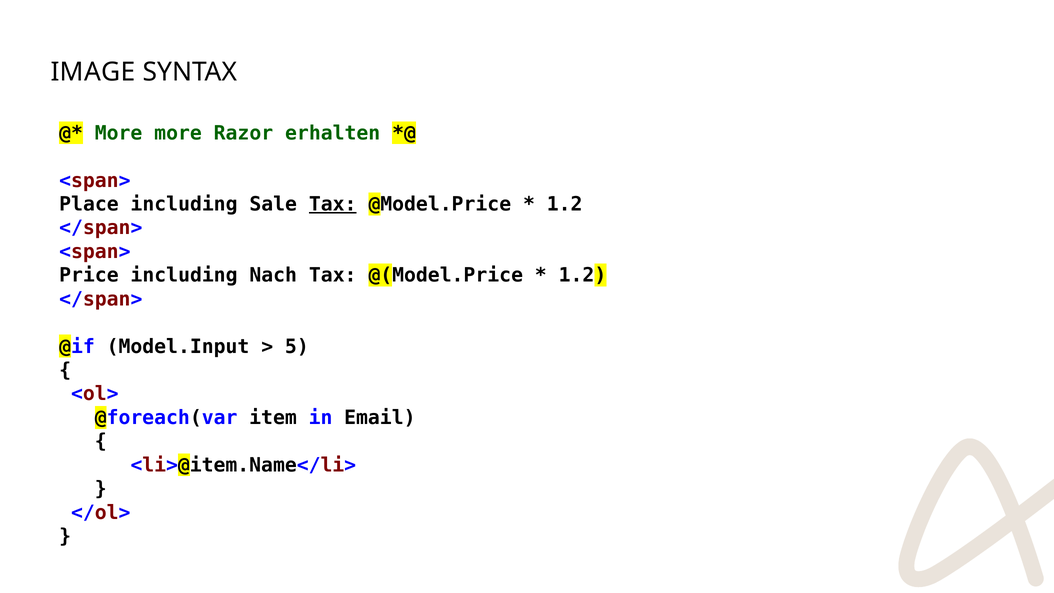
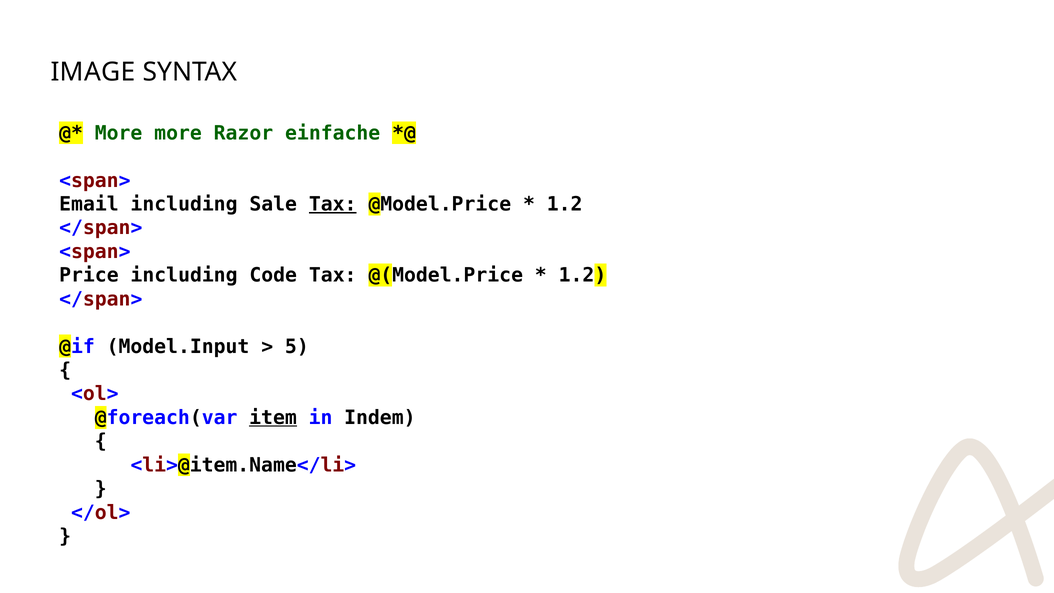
erhalten: erhalten -> einfache
Place: Place -> Email
Nach: Nach -> Code
item underline: none -> present
Email: Email -> Indem
